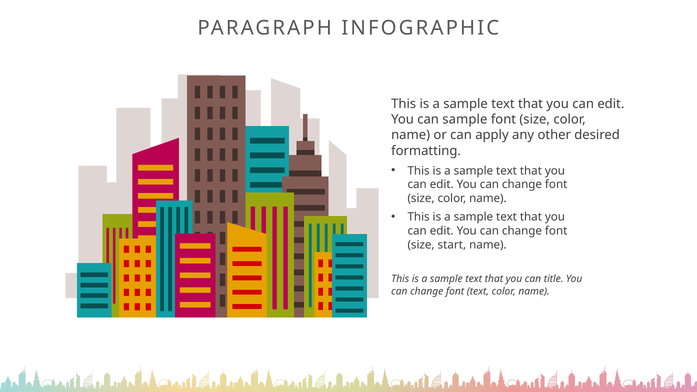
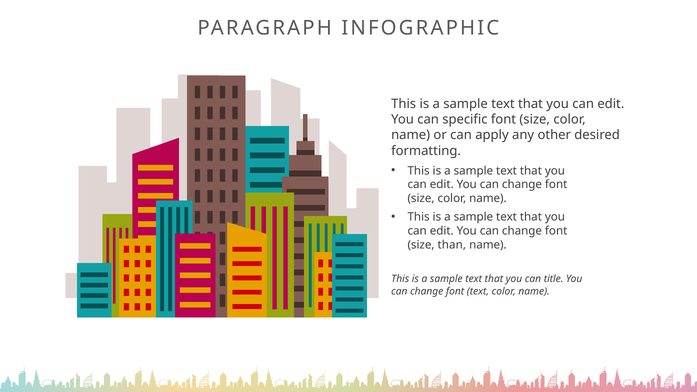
can sample: sample -> specific
start: start -> than
